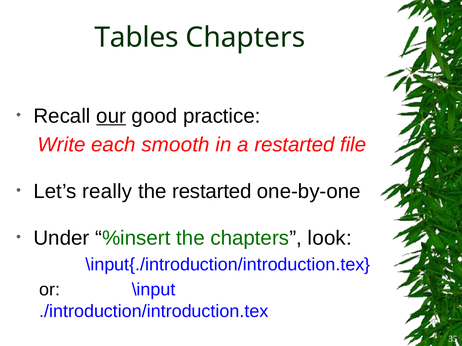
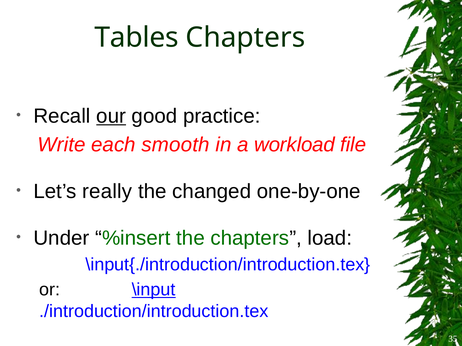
a restarted: restarted -> workload
the restarted: restarted -> changed
look: look -> load
\input underline: none -> present
